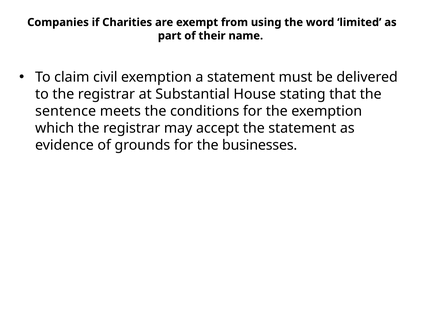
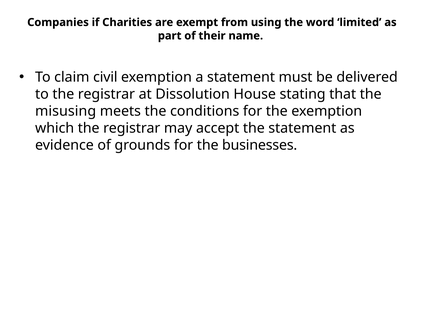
Substantial: Substantial -> Dissolution
sentence: sentence -> misusing
